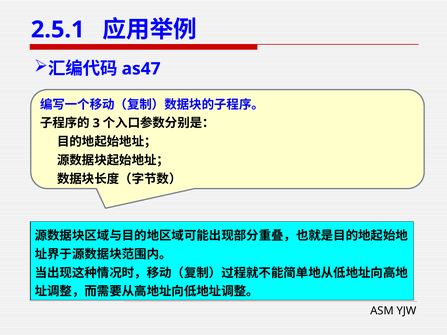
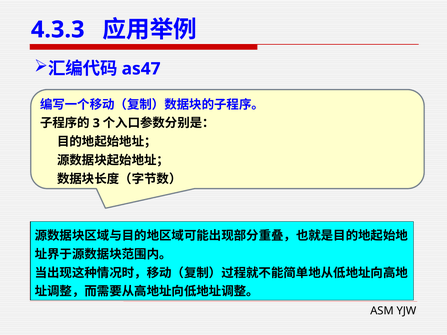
2.5.1: 2.5.1 -> 4.3.3
